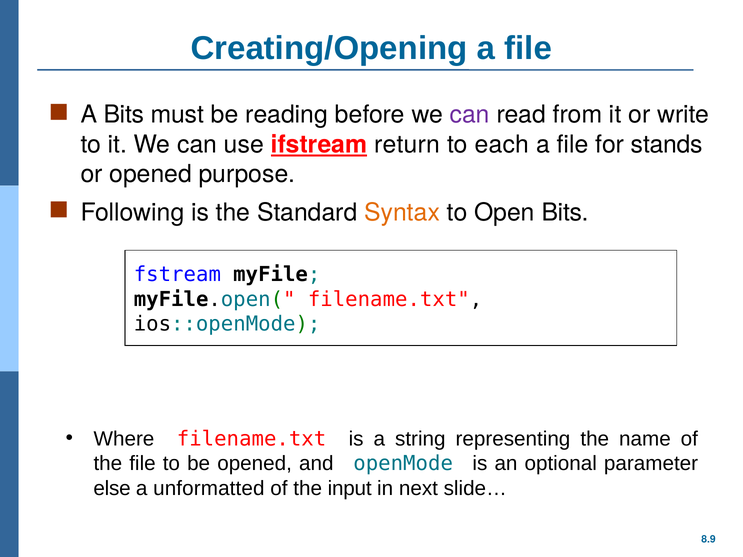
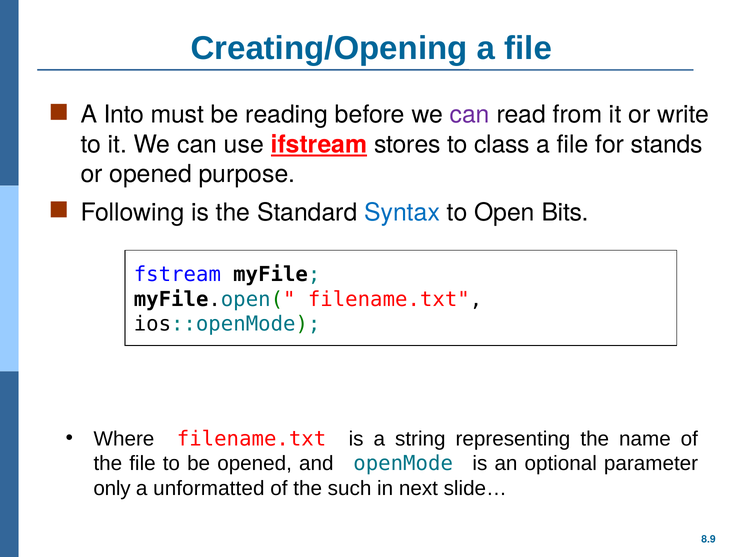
A Bits: Bits -> Into
return: return -> stores
each: each -> class
Syntax colour: orange -> blue
else: else -> only
input: input -> such
